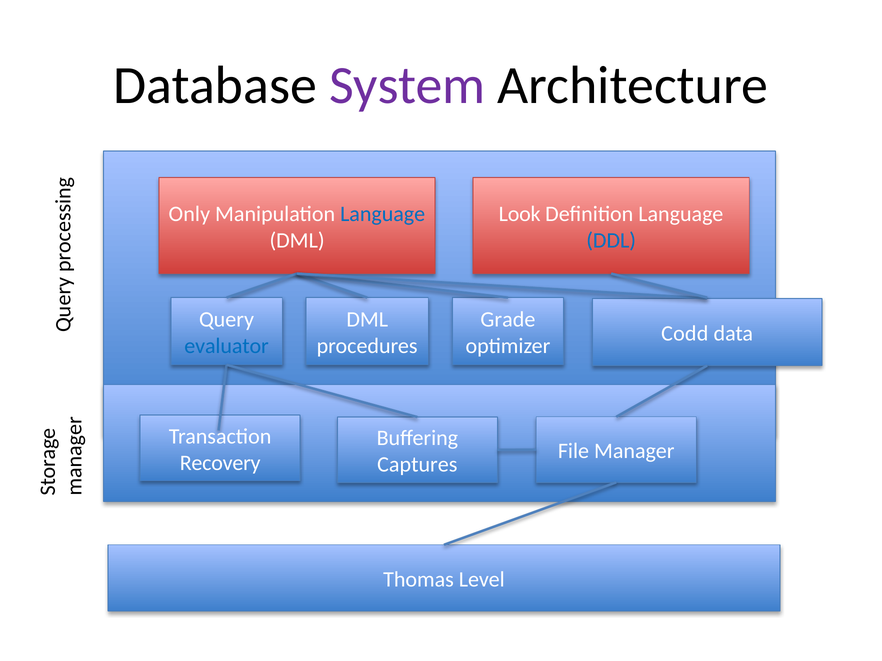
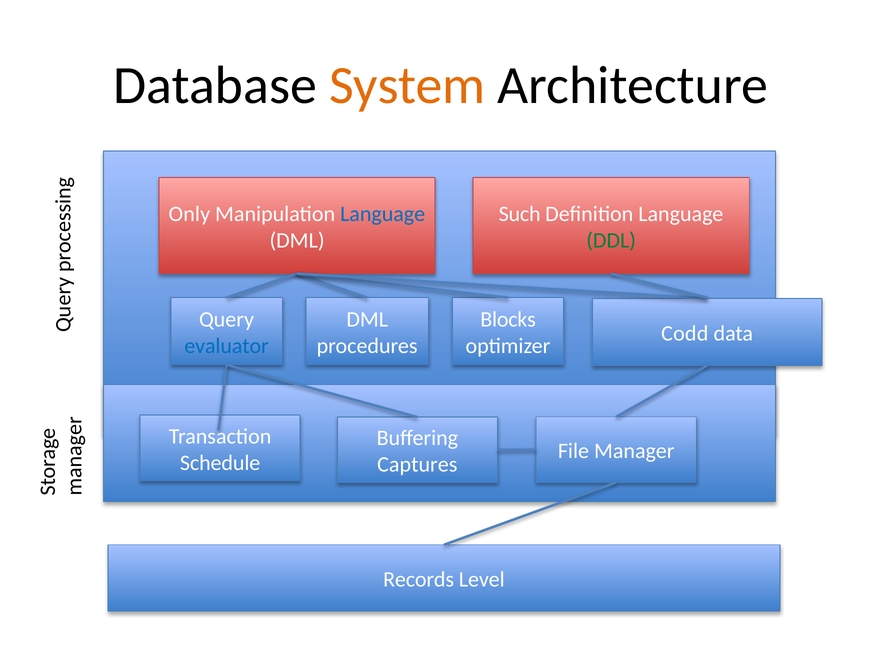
System colour: purple -> orange
Look: Look -> Such
DDL colour: blue -> green
Grade: Grade -> Blocks
Recovery: Recovery -> Schedule
Thomas: Thomas -> Records
